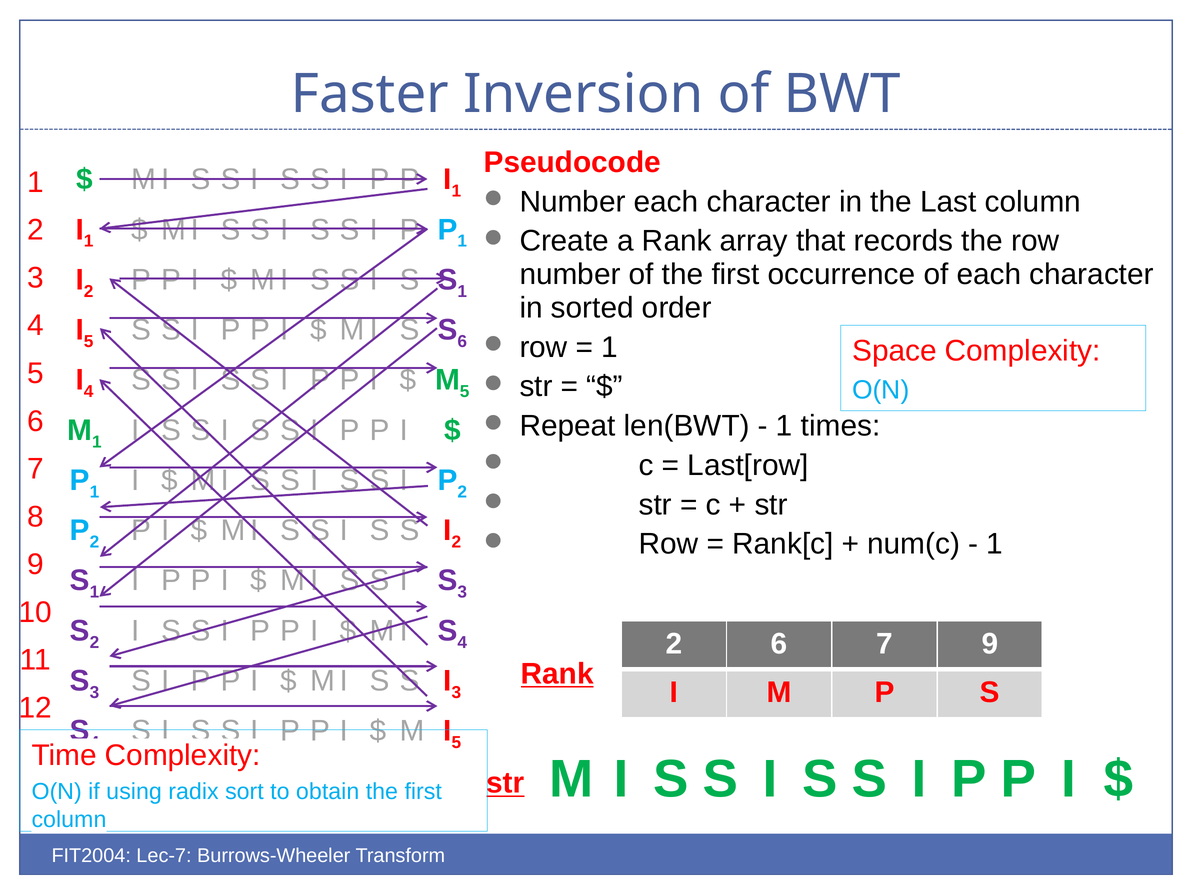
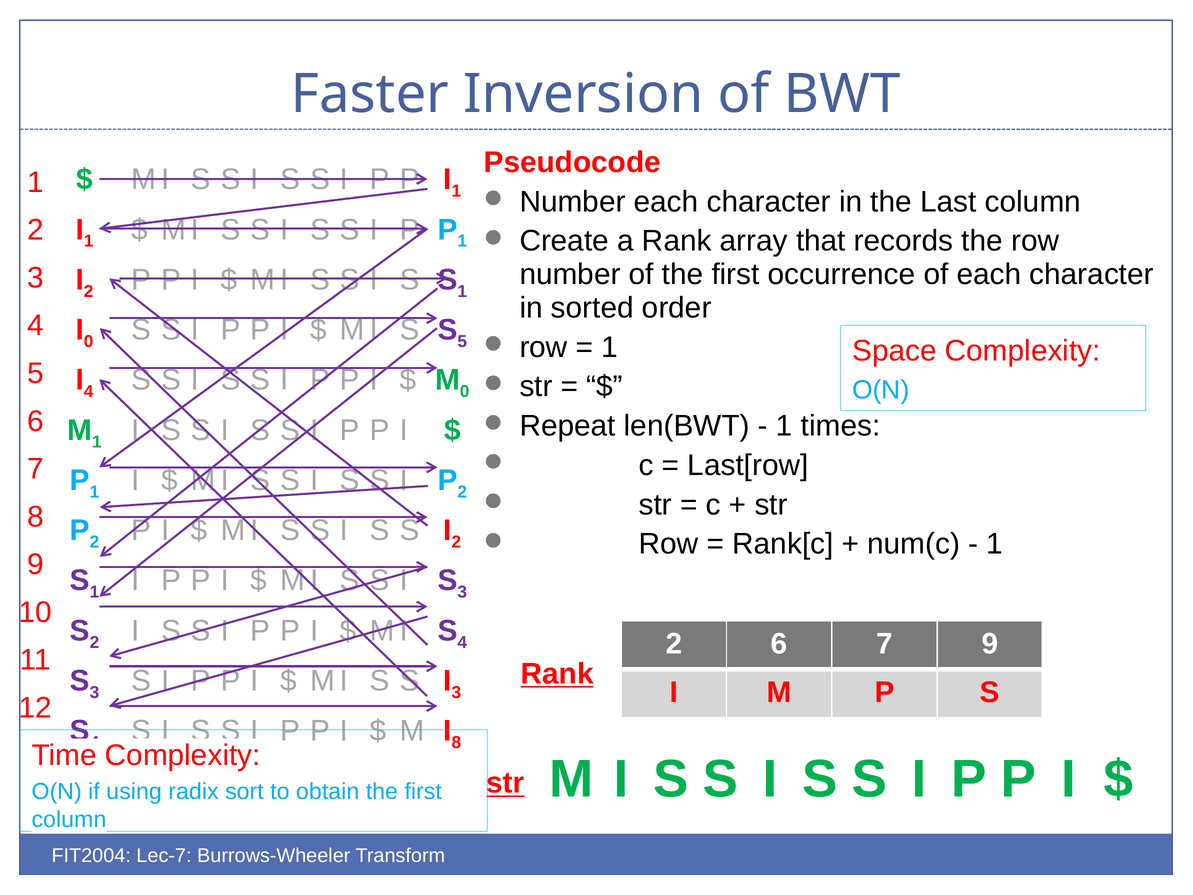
5 at (89, 341): 5 -> 0
S 6: 6 -> 5
M 5: 5 -> 0
M I 5: 5 -> 8
